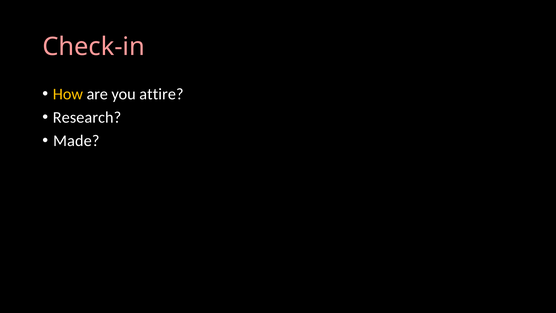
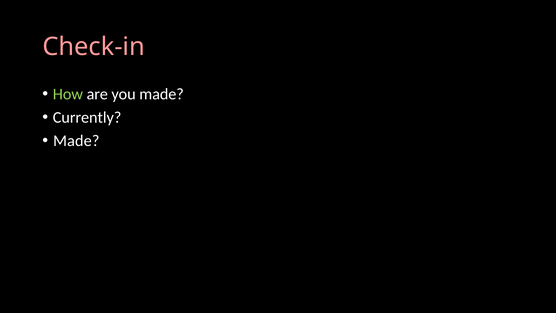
How colour: yellow -> light green
you attire: attire -> made
Research: Research -> Currently
